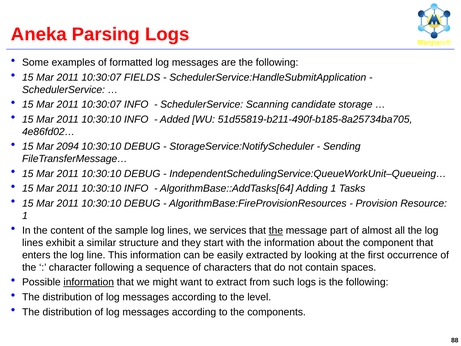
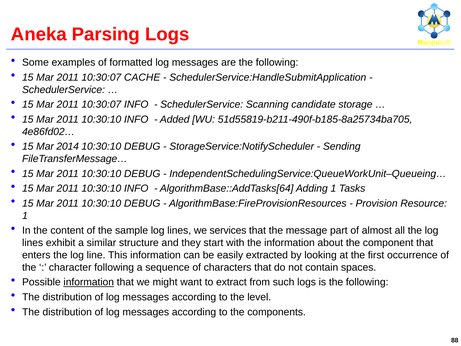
FIELDS: FIELDS -> CACHE
2094: 2094 -> 2014
the at (276, 230) underline: present -> none
